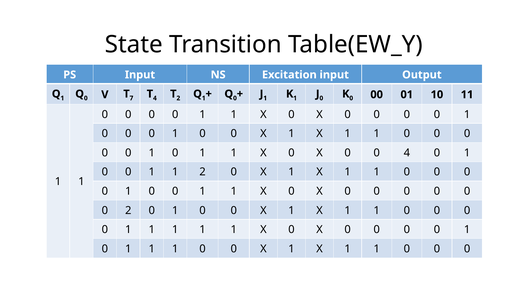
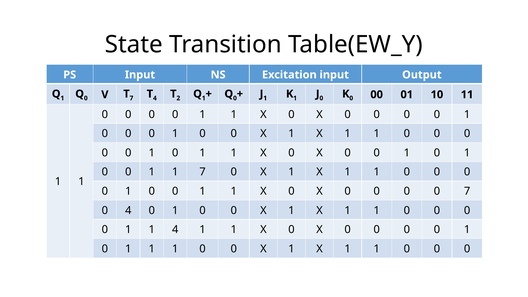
X 0 0 4: 4 -> 1
1 2: 2 -> 7
0 at (467, 191): 0 -> 7
0 2: 2 -> 4
1 at (175, 230): 1 -> 4
